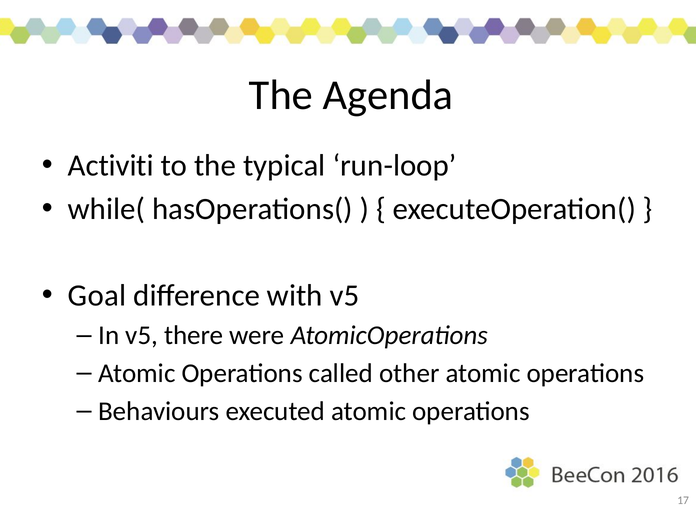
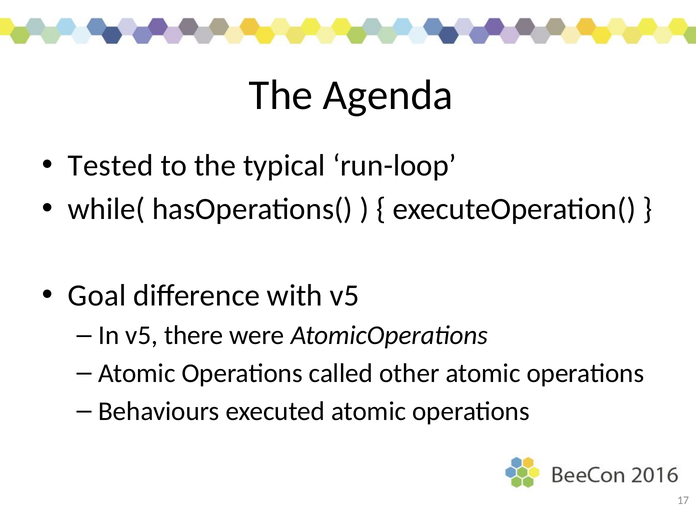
Activiti: Activiti -> Tested
